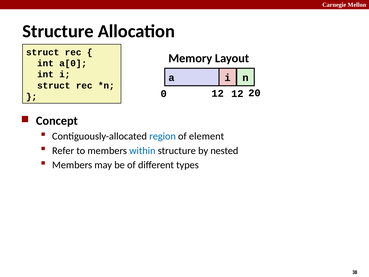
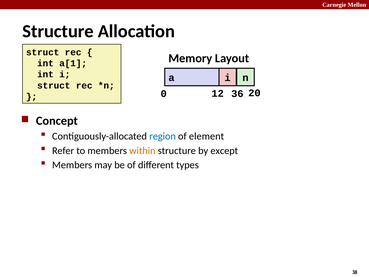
a[0: a[0 -> a[1
12 12: 12 -> 36
within colour: blue -> orange
nested: nested -> except
